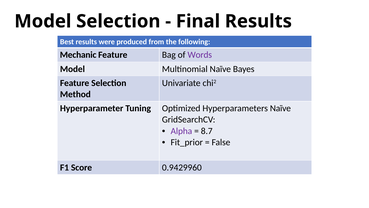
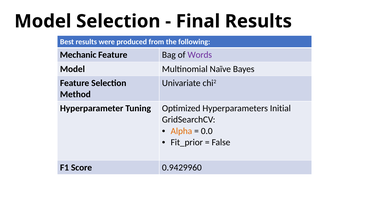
Hyperparameters Naïve: Naïve -> Initial
Alpha colour: purple -> orange
8.7: 8.7 -> 0.0
